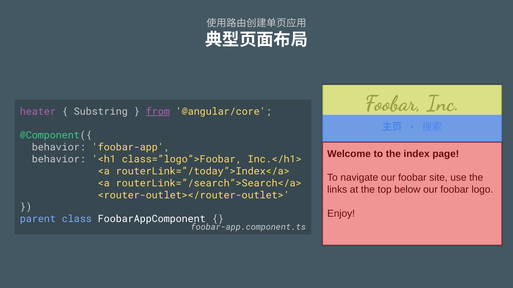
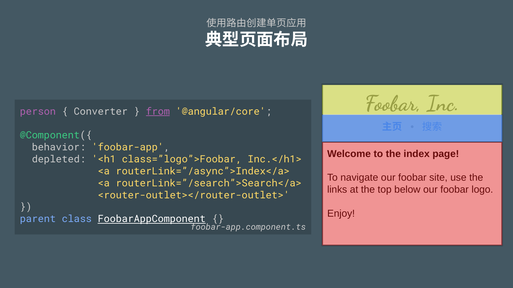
heater: heater -> person
Substring: Substring -> Converter
behavior at (59, 160): behavior -> depleted
routerLink=”/today”>Index</a>: routerLink=”/today”>Index</a> -> routerLink=”/async”>Index</a>
FoobarAppComponent underline: none -> present
